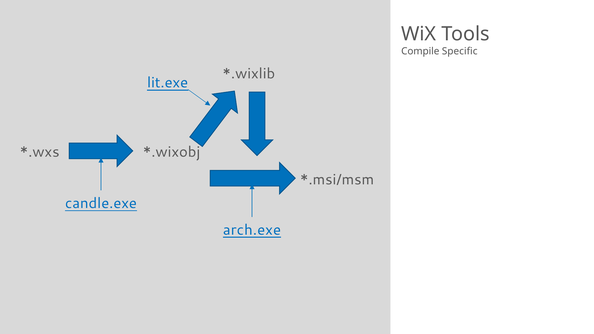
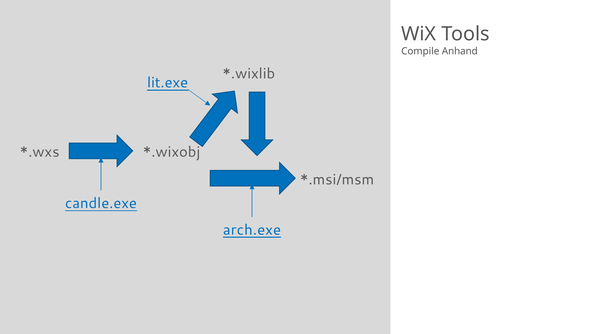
Specific: Specific -> Anhand
